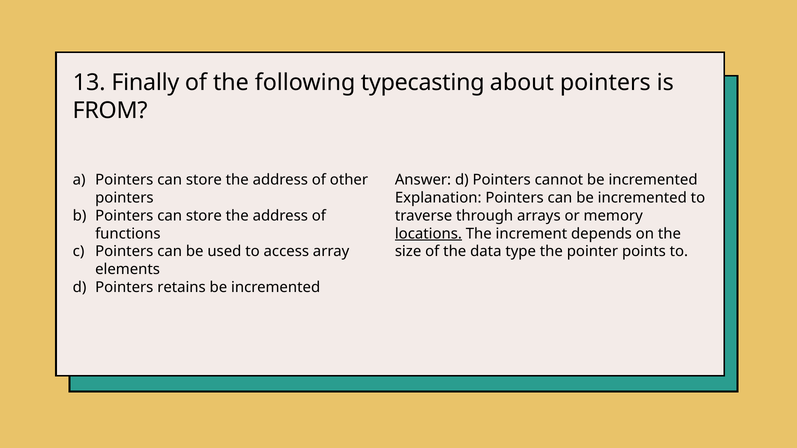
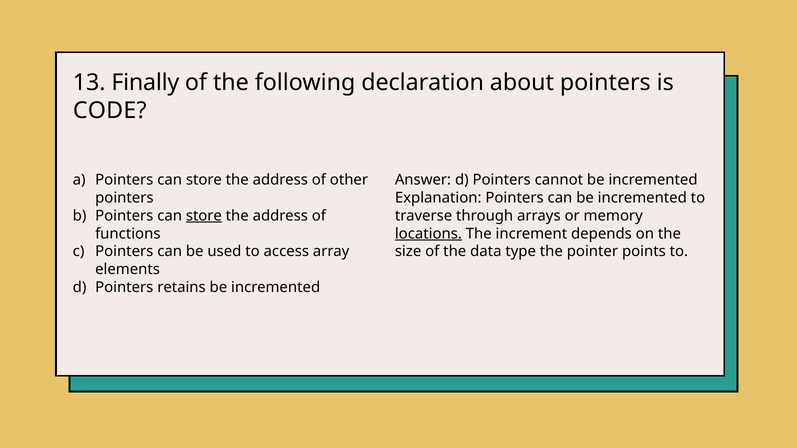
typecasting: typecasting -> declaration
FROM: FROM -> CODE
store at (204, 216) underline: none -> present
